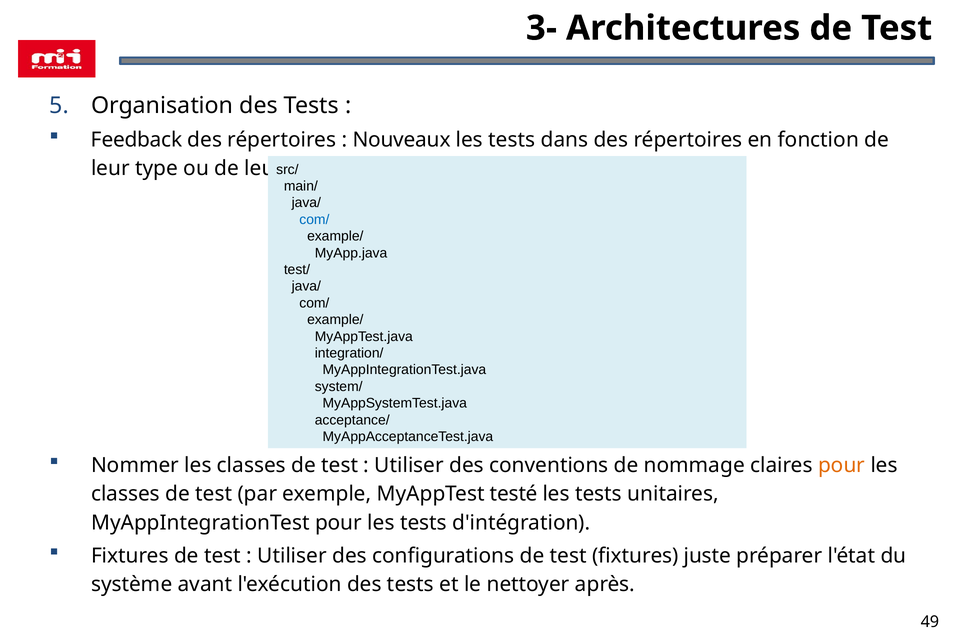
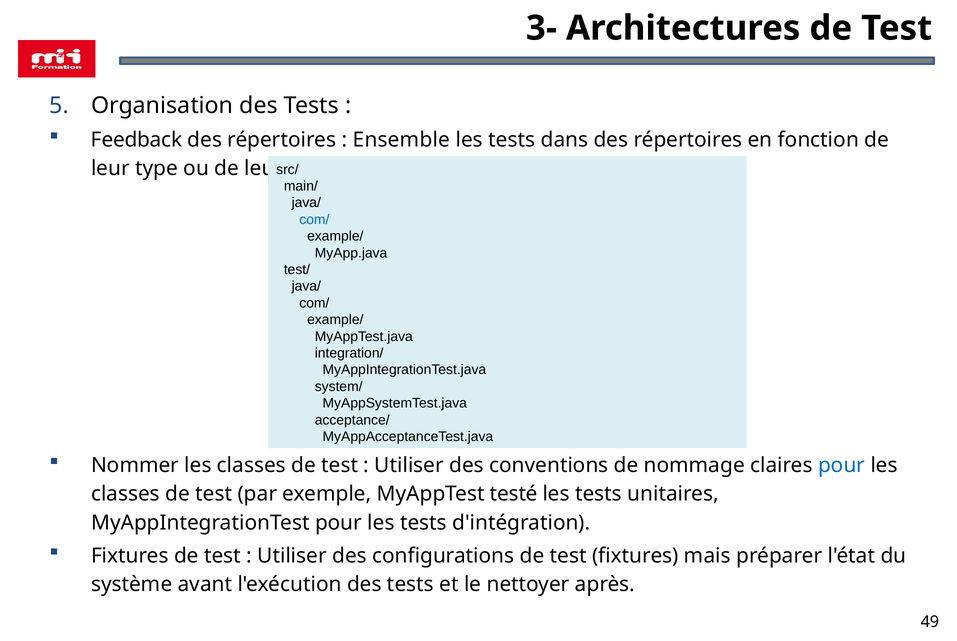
Nouveaux: Nouveaux -> Ensemble
pour at (842, 465) colour: orange -> blue
juste: juste -> mais
